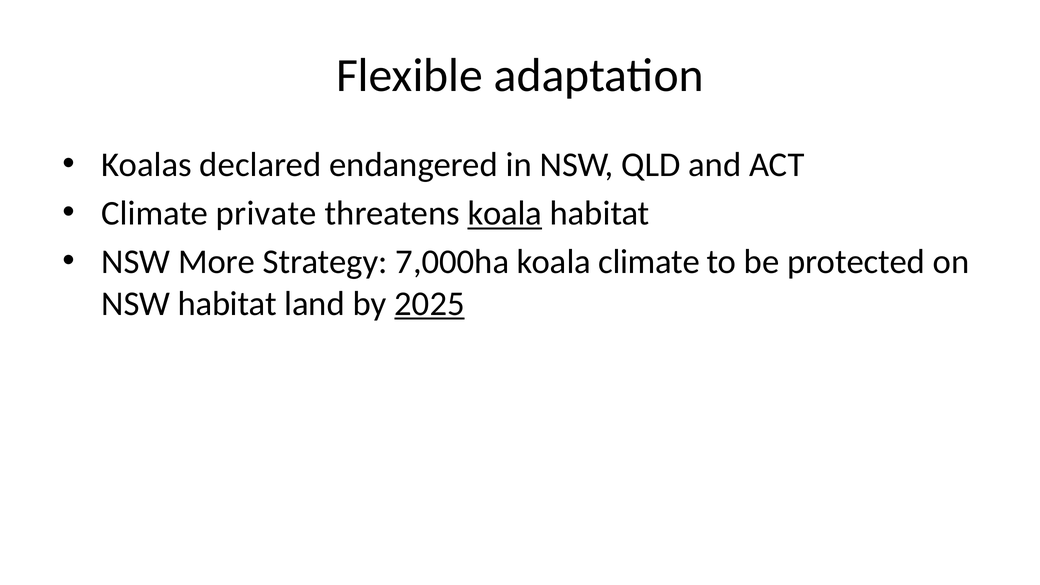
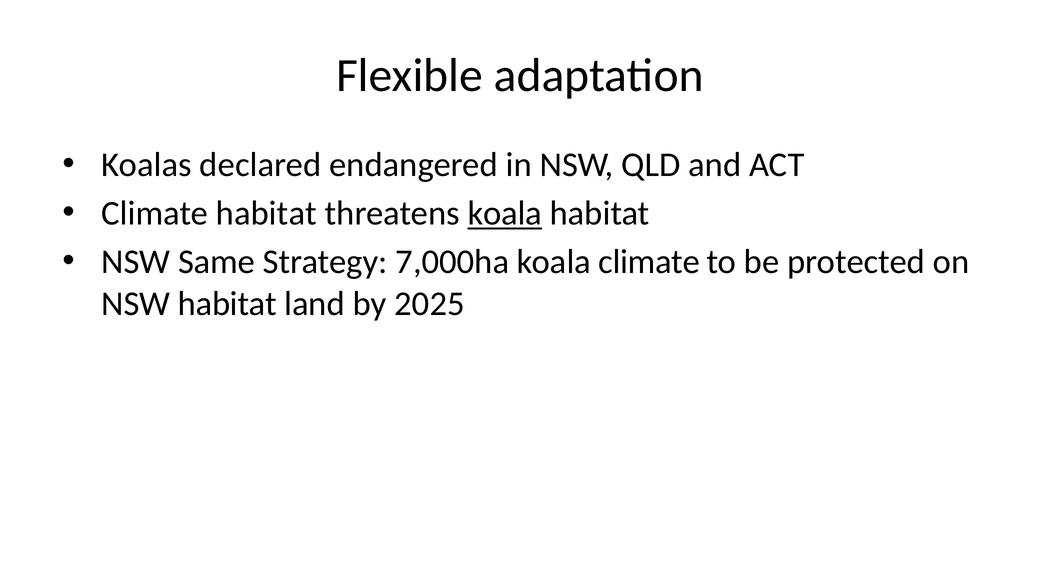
Climate private: private -> habitat
More: More -> Same
2025 underline: present -> none
